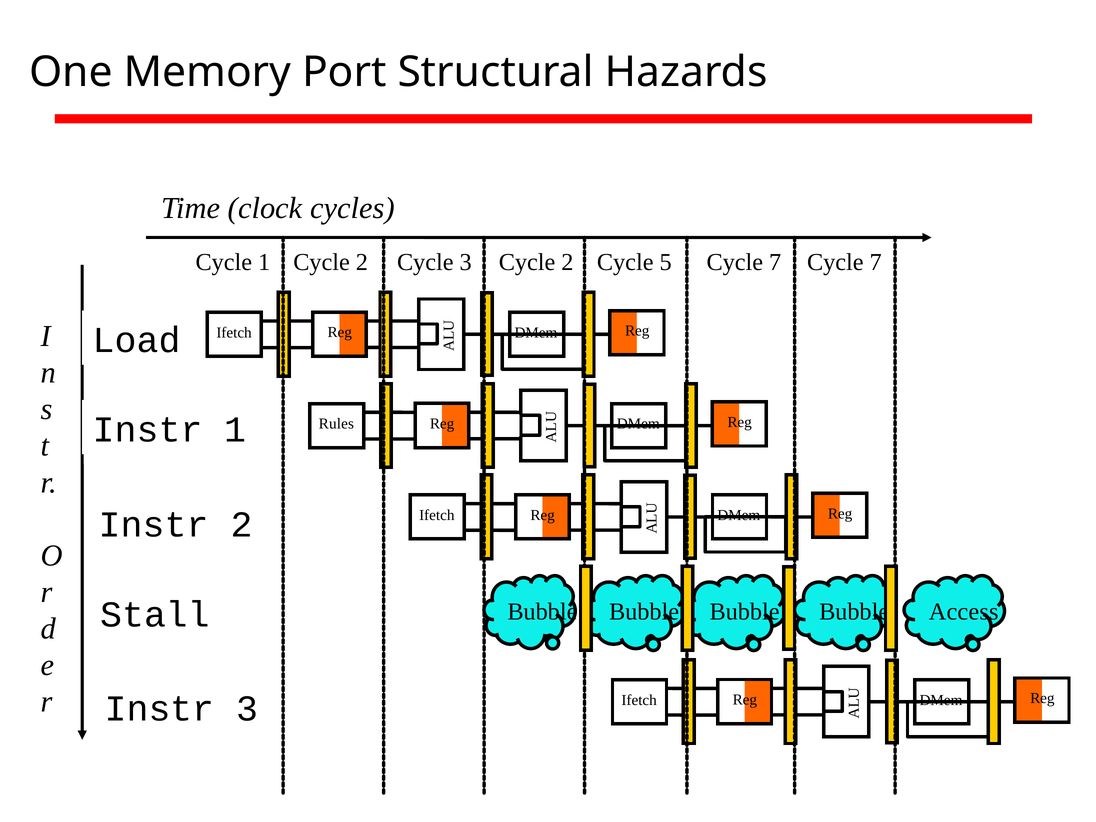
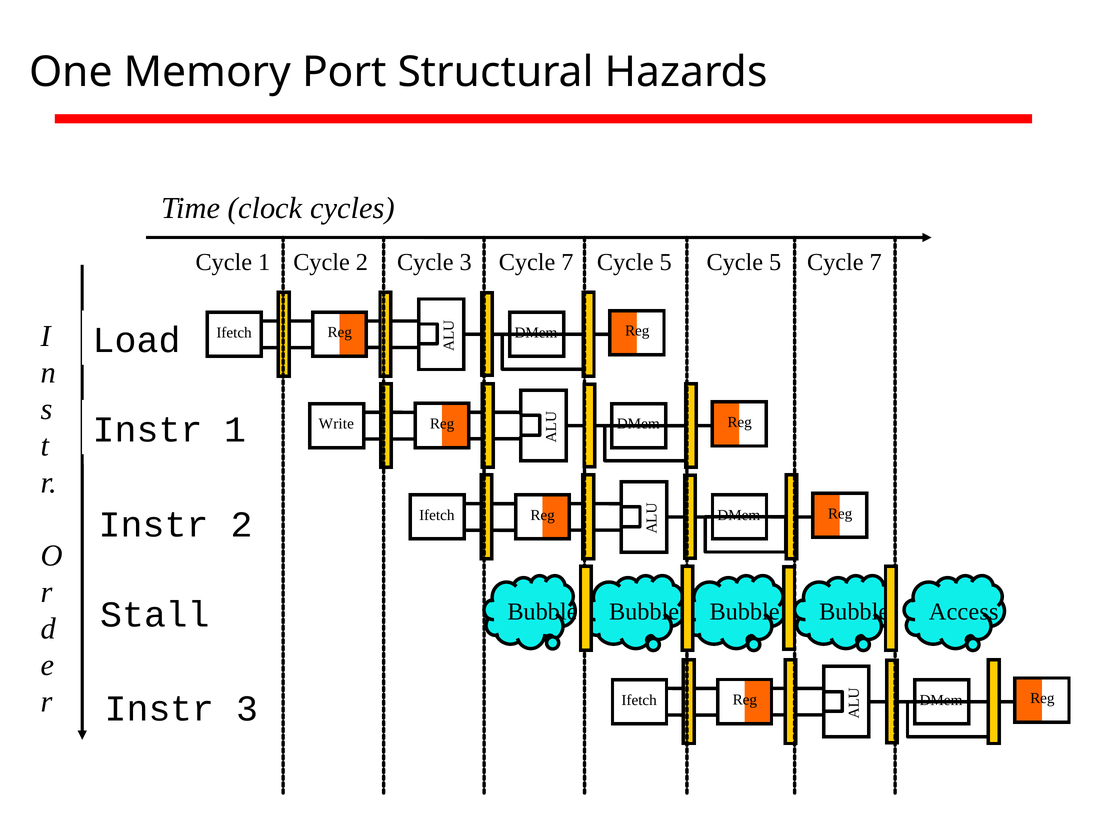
3 Cycle 2: 2 -> 7
7 at (775, 262): 7 -> 5
Rules: Rules -> Write
